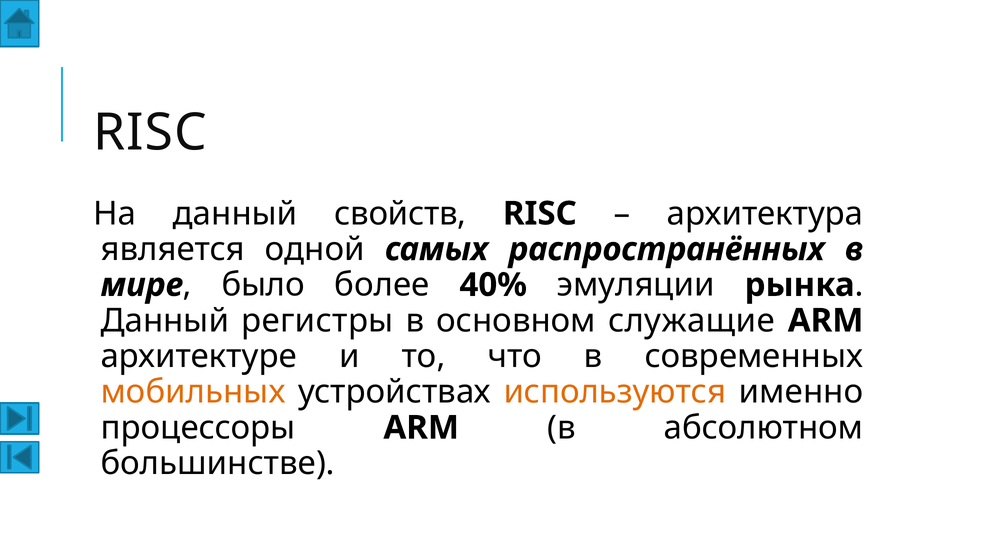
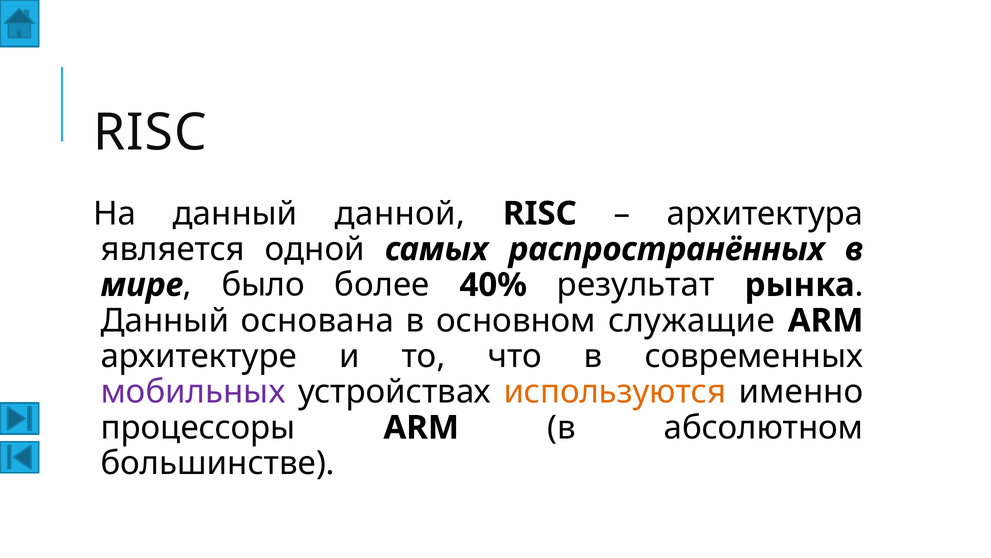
свойств: свойств -> данной
эмуляции: эмуляции -> результат
регистры: регистры -> основана
мобильных colour: orange -> purple
